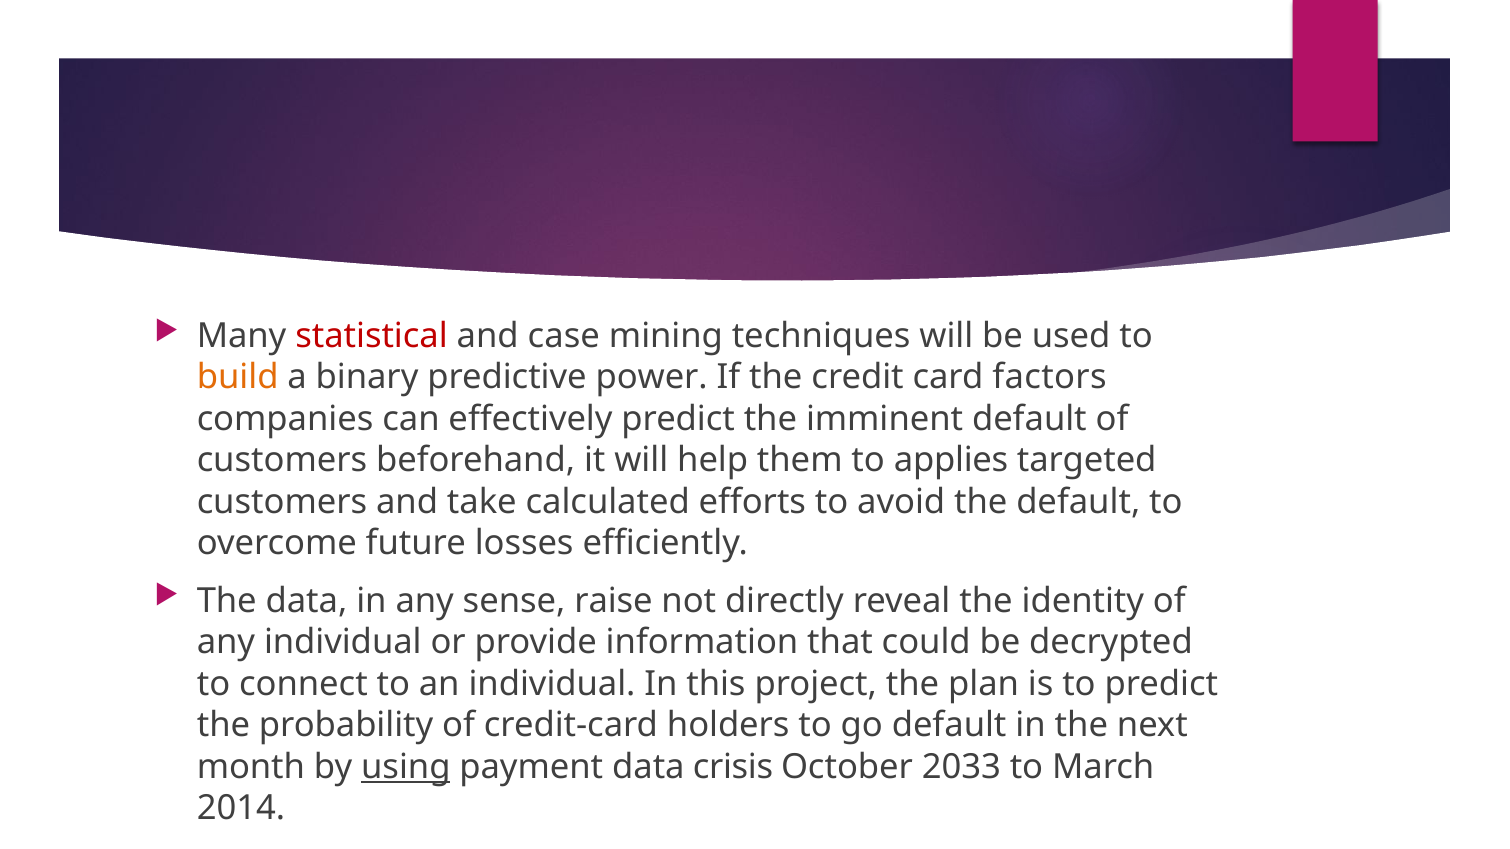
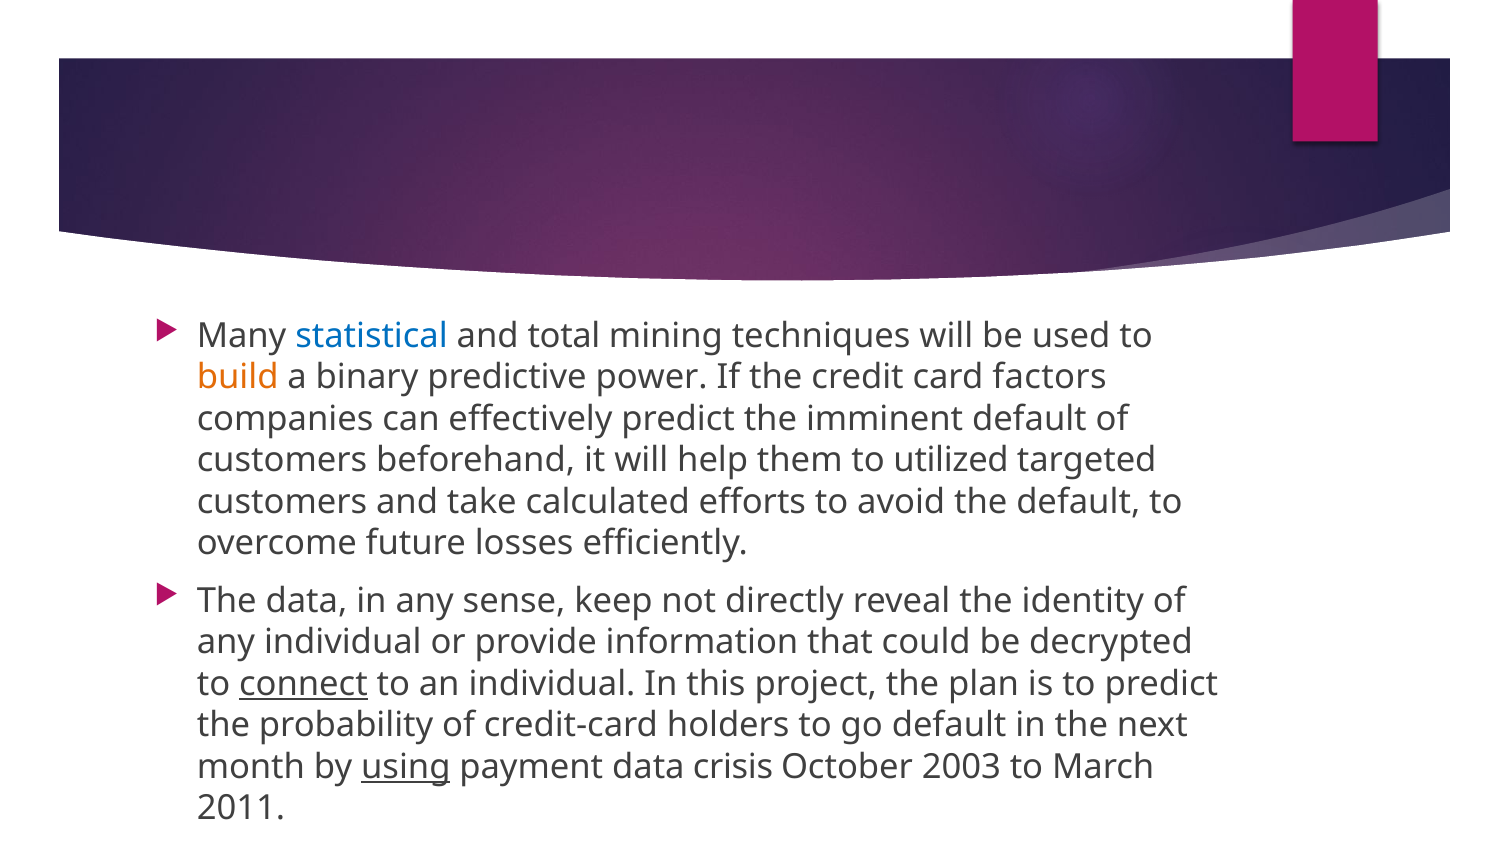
statistical colour: red -> blue
case: case -> total
applies: applies -> utilized
raise: raise -> keep
connect underline: none -> present
2033: 2033 -> 2003
2014: 2014 -> 2011
